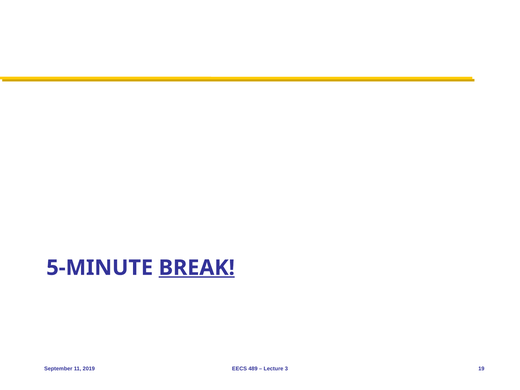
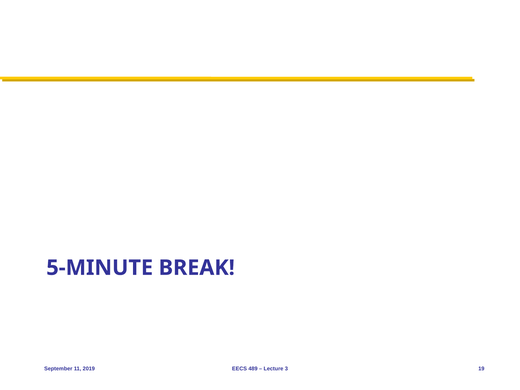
BREAK underline: present -> none
